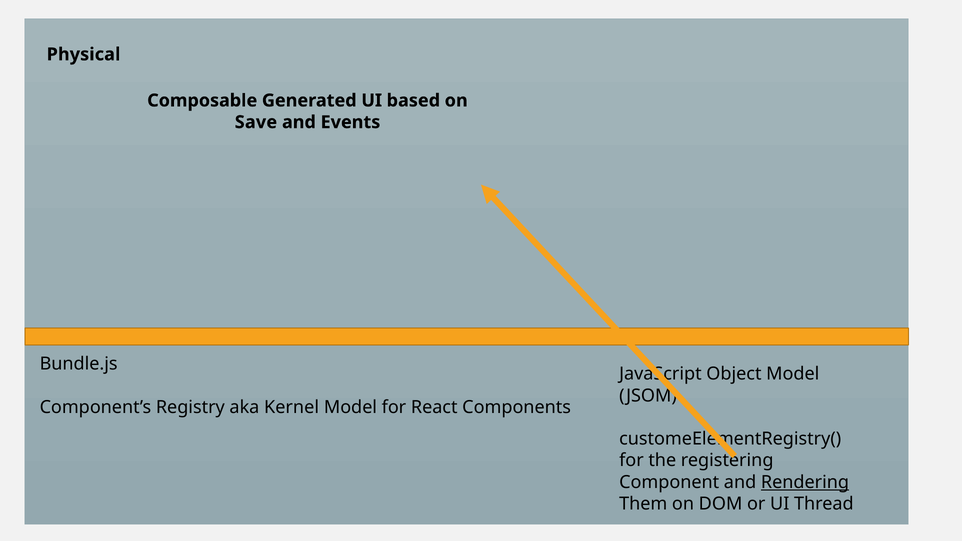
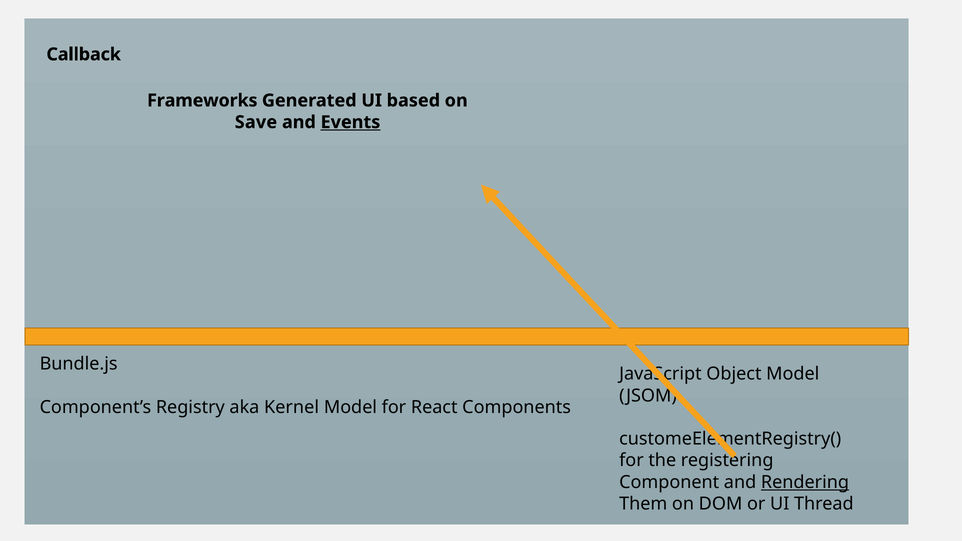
Physical: Physical -> Callback
Composable: Composable -> Frameworks
Events underline: none -> present
